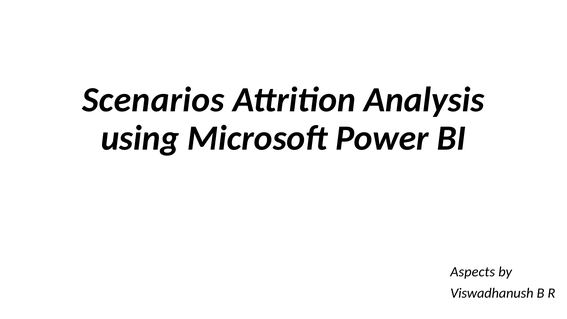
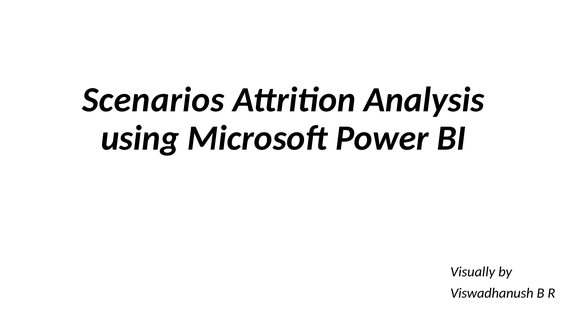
Aspects: Aspects -> Visually
